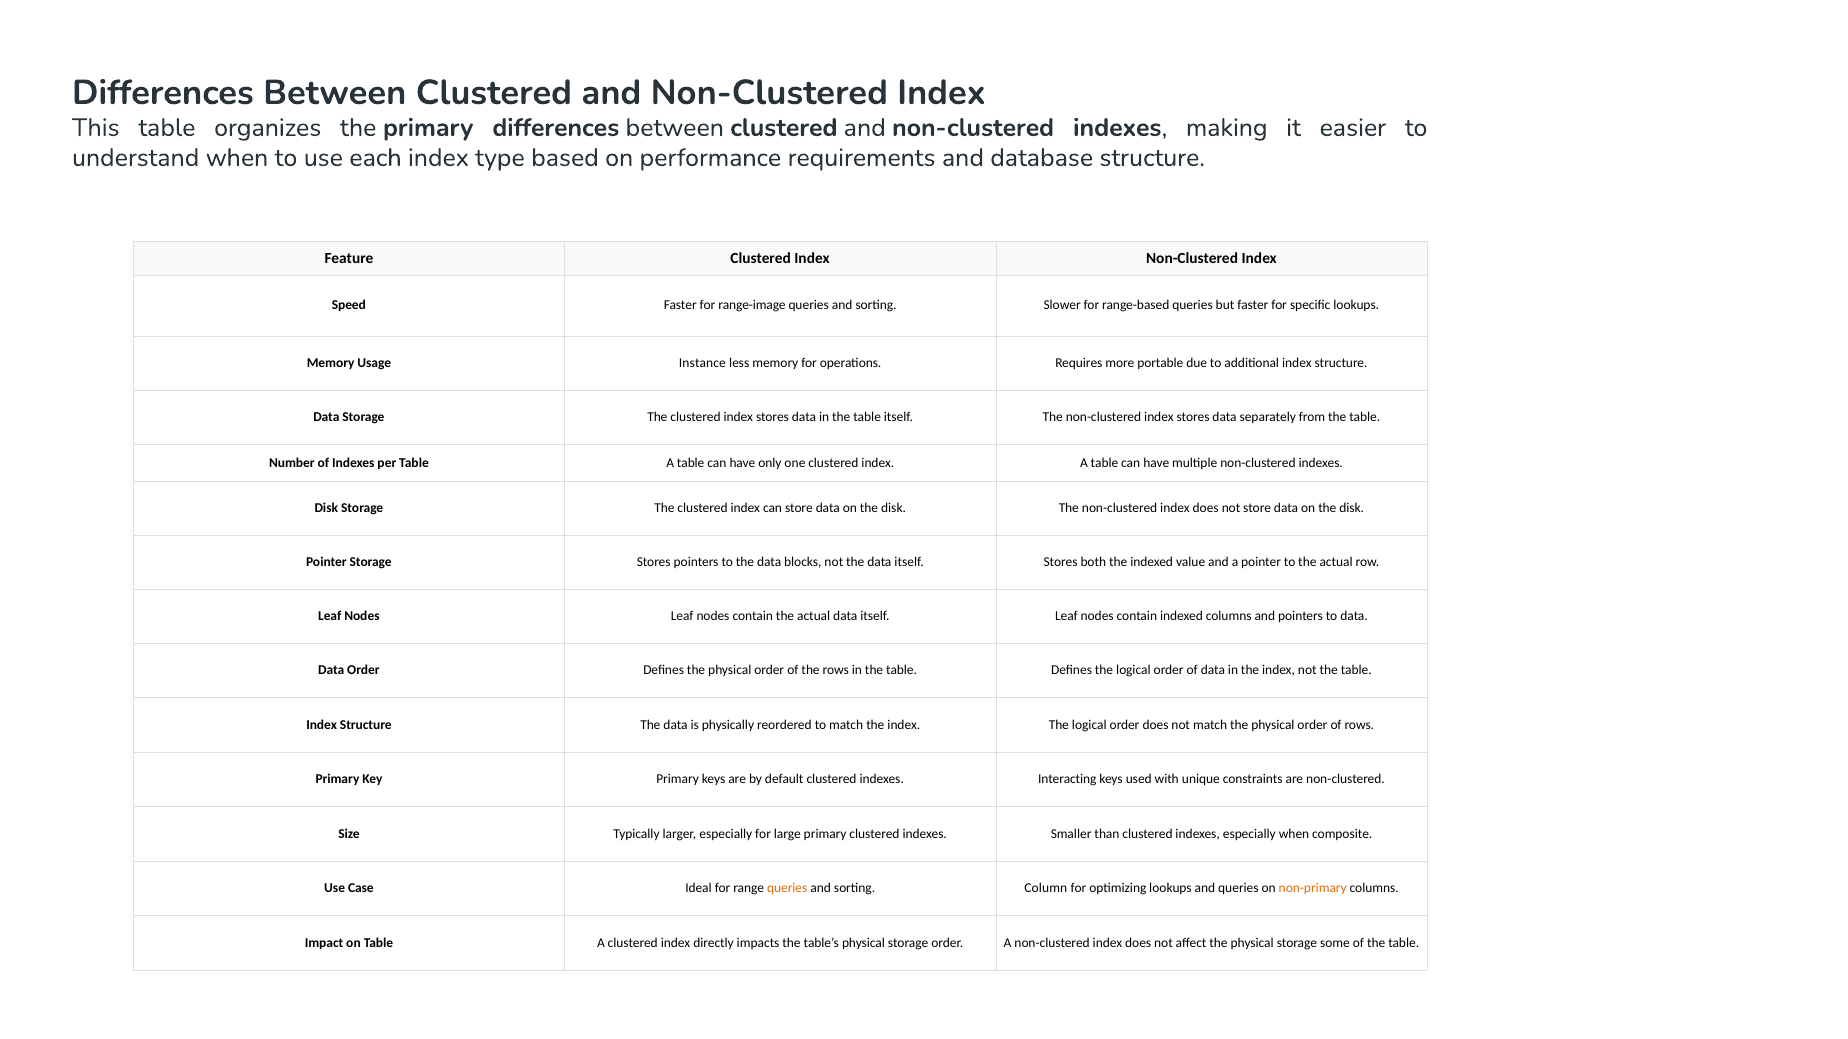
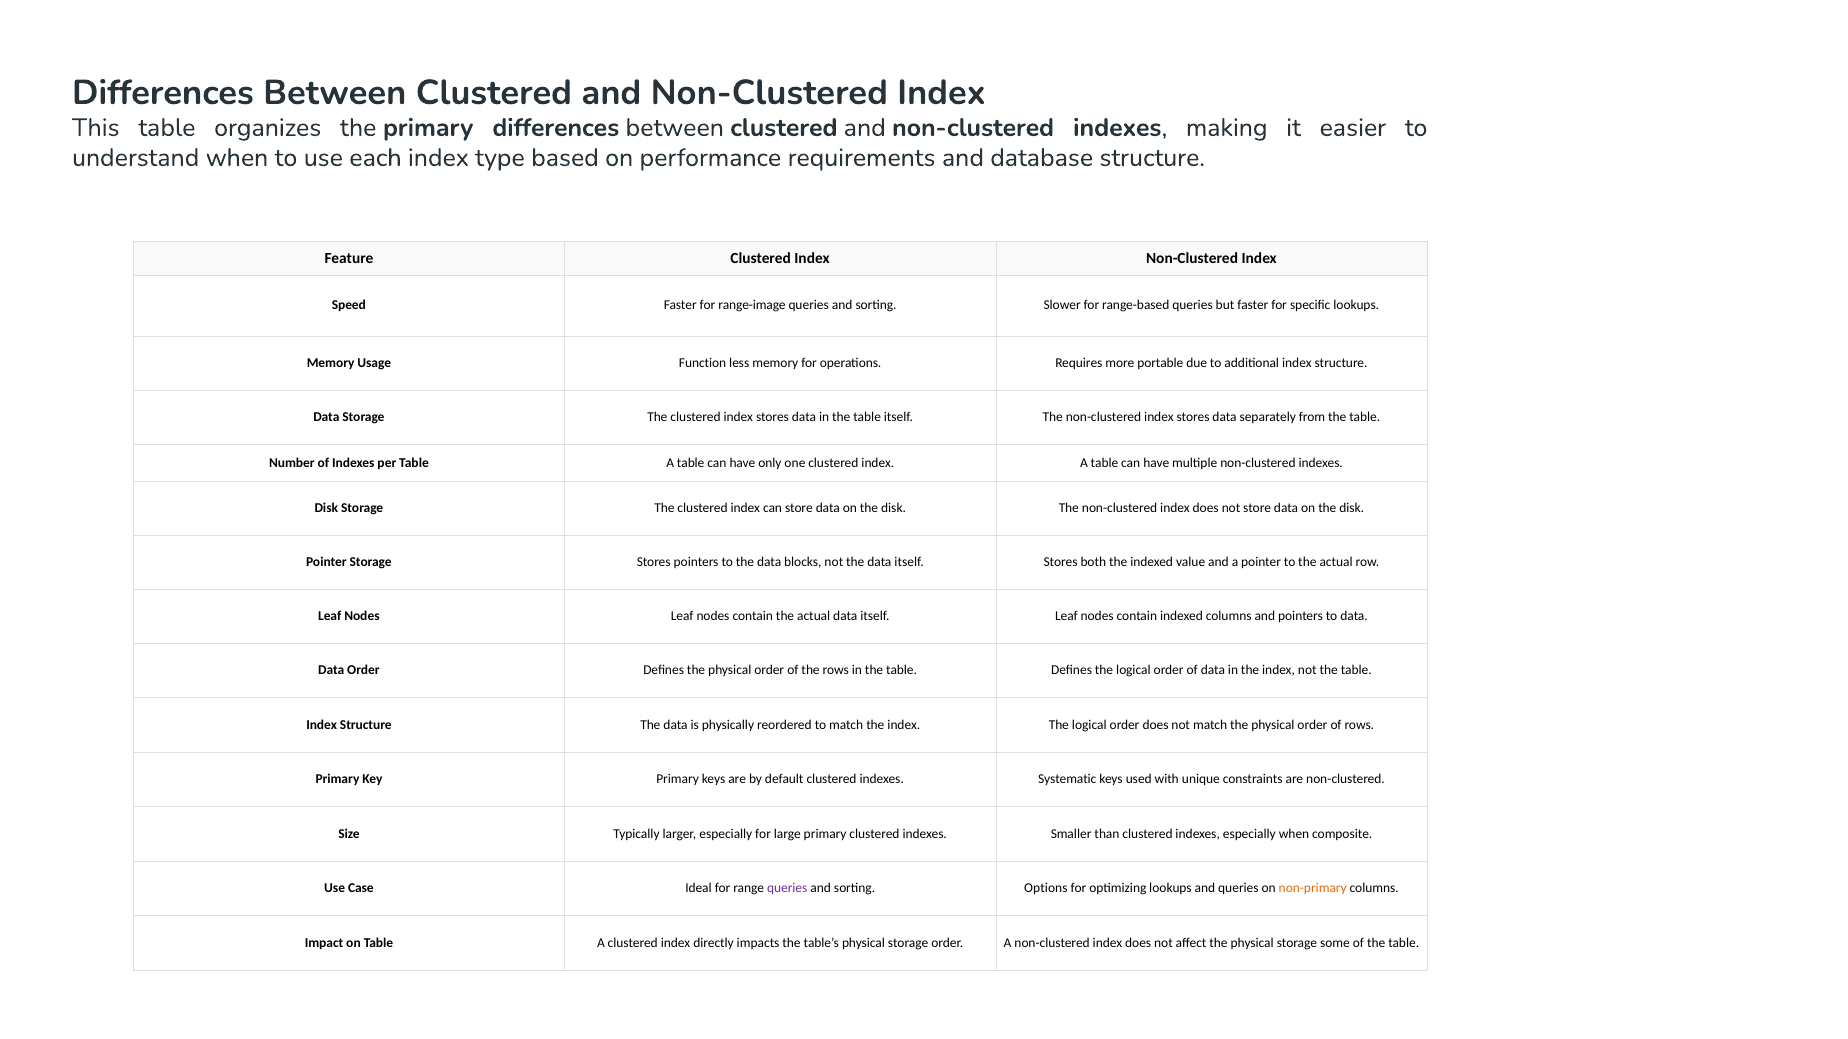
Instance: Instance -> Function
Interacting: Interacting -> Systematic
queries at (787, 889) colour: orange -> purple
Column: Column -> Options
